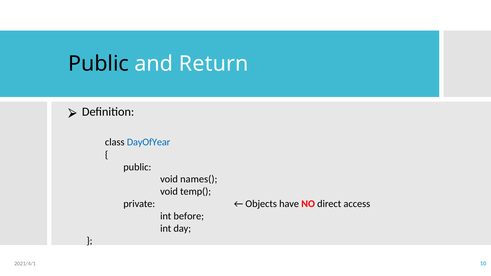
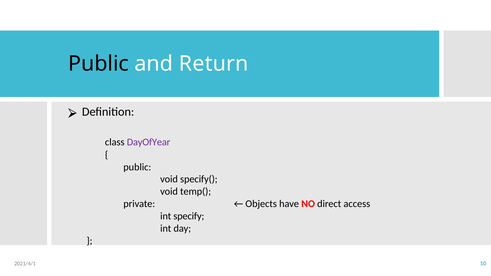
DayOfYear colour: blue -> purple
names(: names( -> specify(
before: before -> specify
